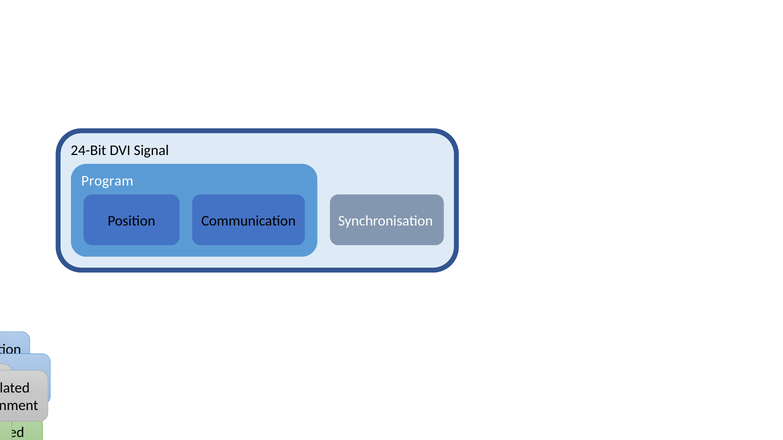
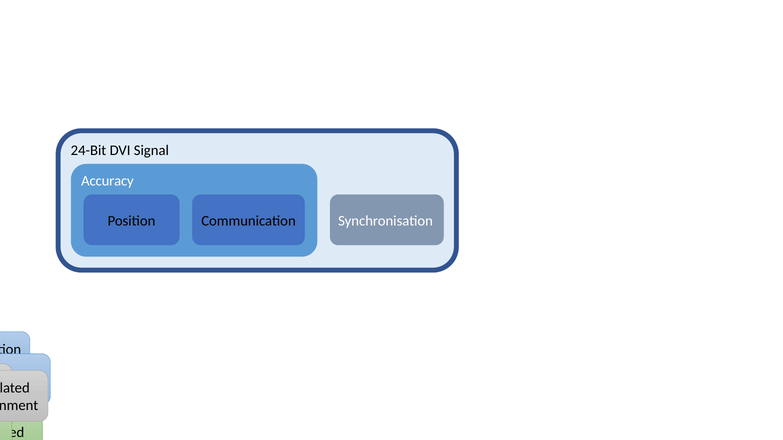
Program: Program -> Accuracy
